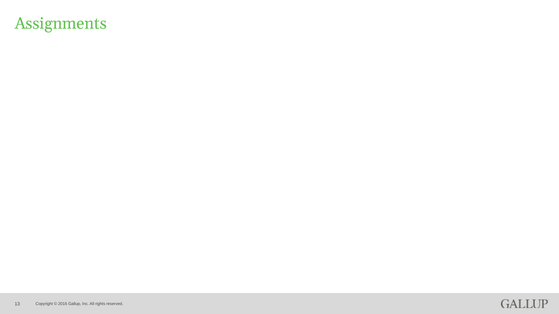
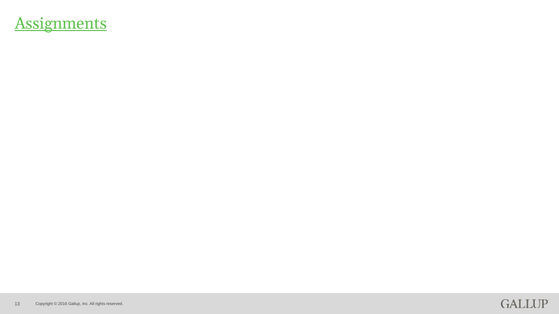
Assignments underline: none -> present
